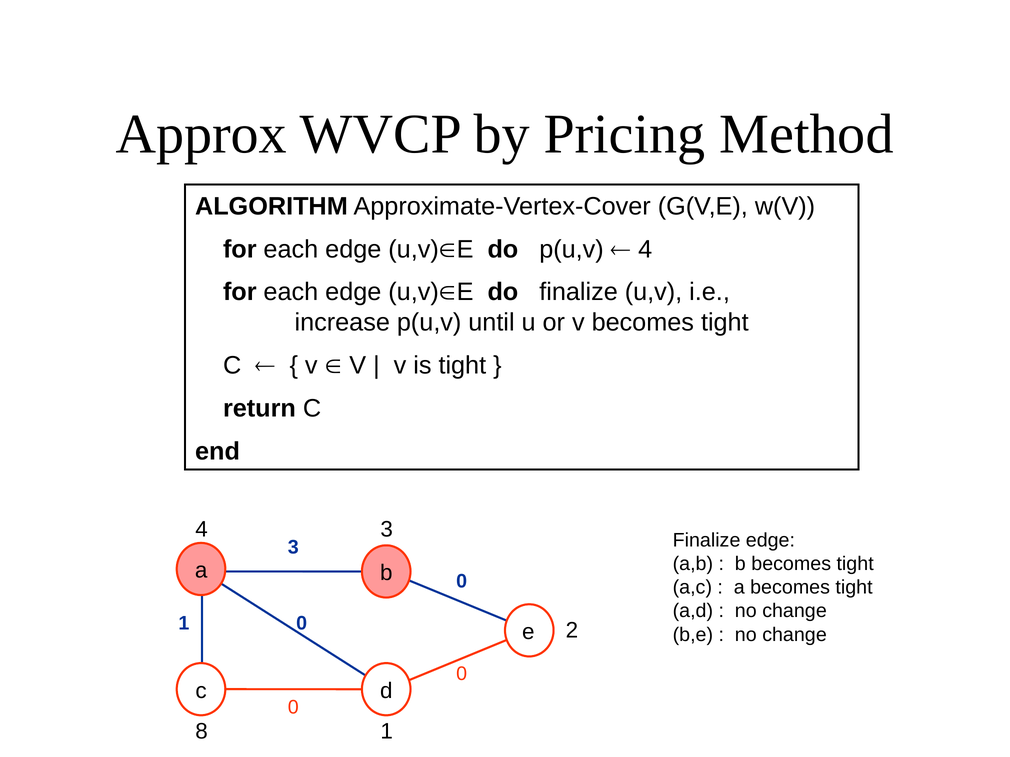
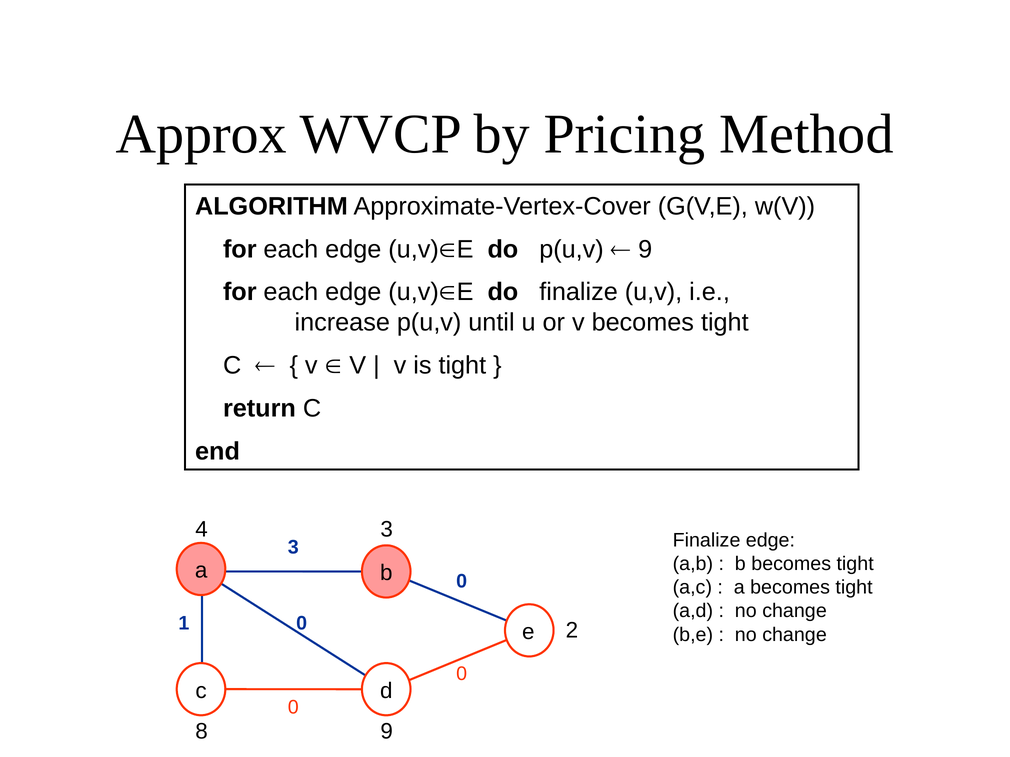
4 at (645, 249): 4 -> 9
8 1: 1 -> 9
